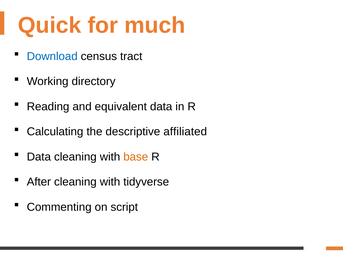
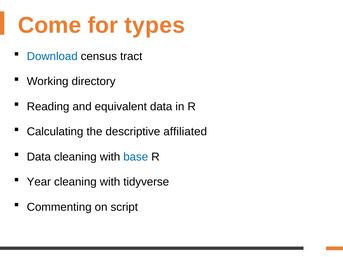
Quick: Quick -> Come
much: much -> types
base colour: orange -> blue
After: After -> Year
